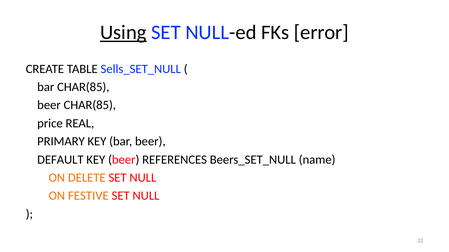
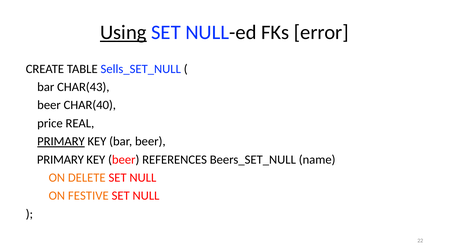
bar CHAR(85: CHAR(85 -> CHAR(43
beer CHAR(85: CHAR(85 -> CHAR(40
PRIMARY at (61, 142) underline: none -> present
DEFAULT at (60, 160): DEFAULT -> PRIMARY
